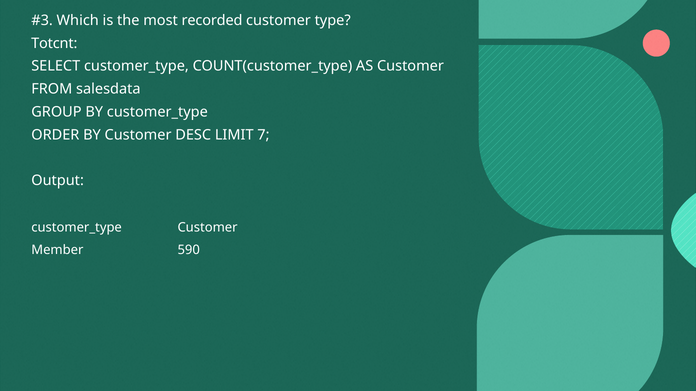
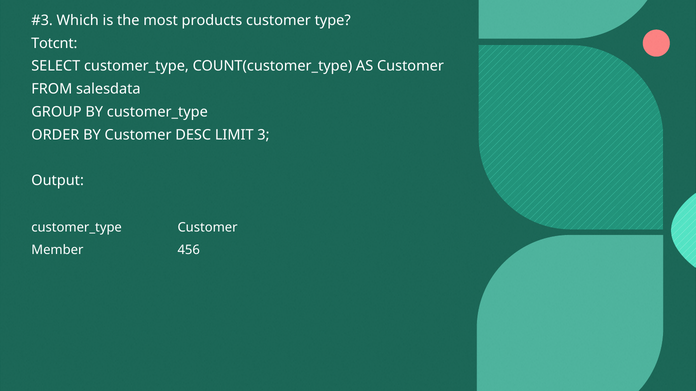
recorded: recorded -> products
7: 7 -> 3
590: 590 -> 456
